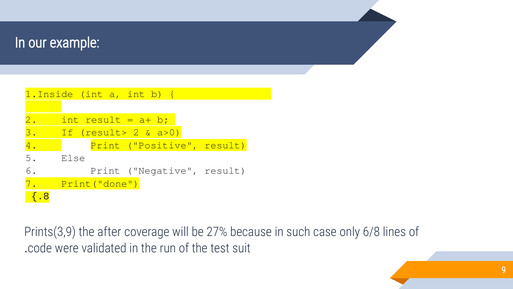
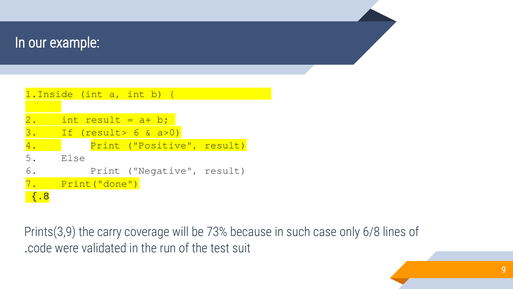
result> 2: 2 -> 6
after: after -> carry
27%: 27% -> 73%
